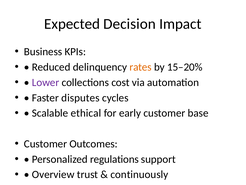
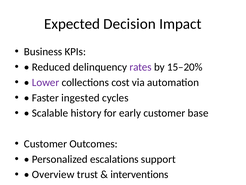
rates colour: orange -> purple
disputes: disputes -> ingested
ethical: ethical -> history
regulations: regulations -> escalations
continuously at (139, 174): continuously -> interventions
